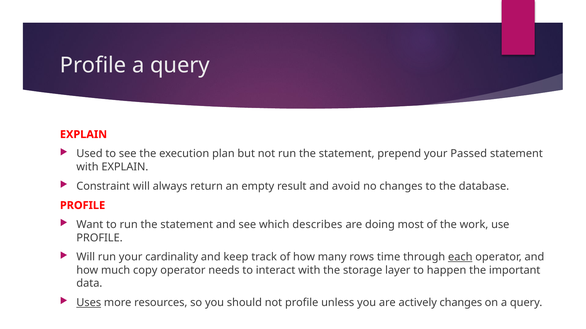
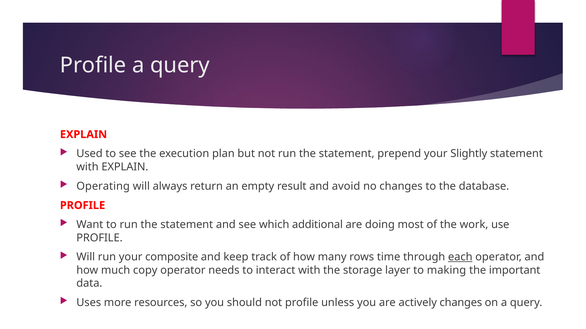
Passed: Passed -> Slightly
Constraint: Constraint -> Operating
describes: describes -> additional
cardinality: cardinality -> composite
happen: happen -> making
Uses underline: present -> none
